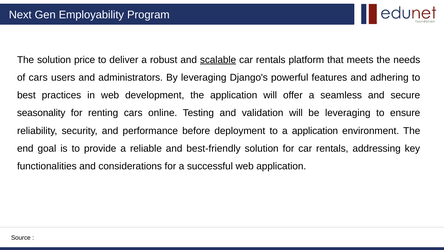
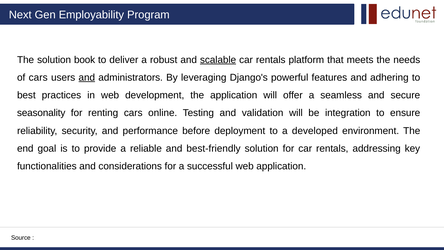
price: price -> book
and at (87, 77) underline: none -> present
be leveraging: leveraging -> integration
a application: application -> developed
